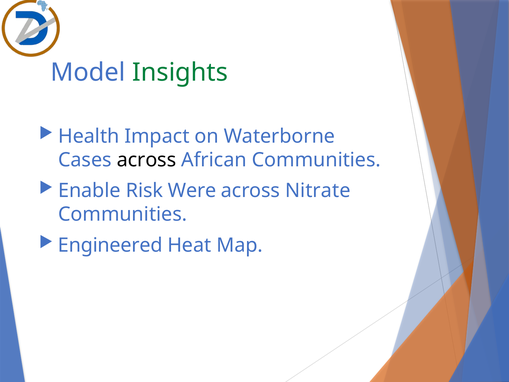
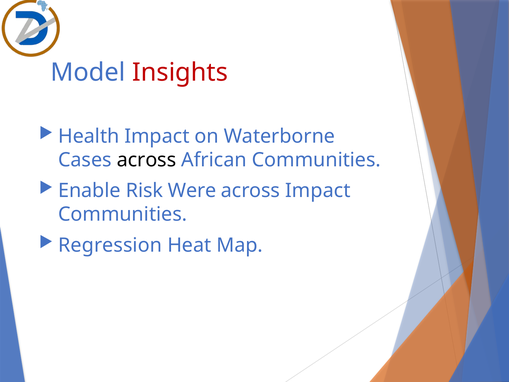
Insights colour: green -> red
across Nitrate: Nitrate -> Impact
Engineered: Engineered -> Regression
